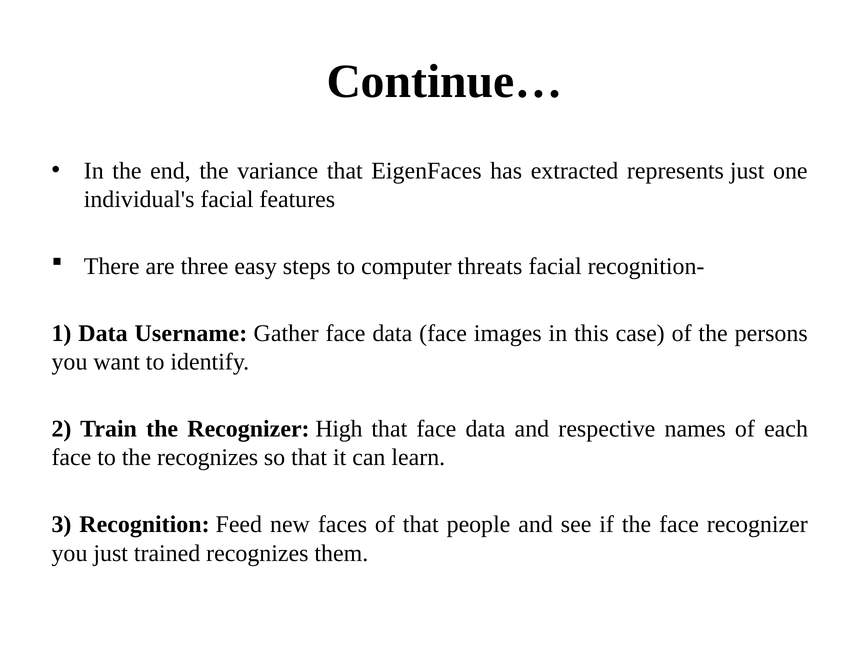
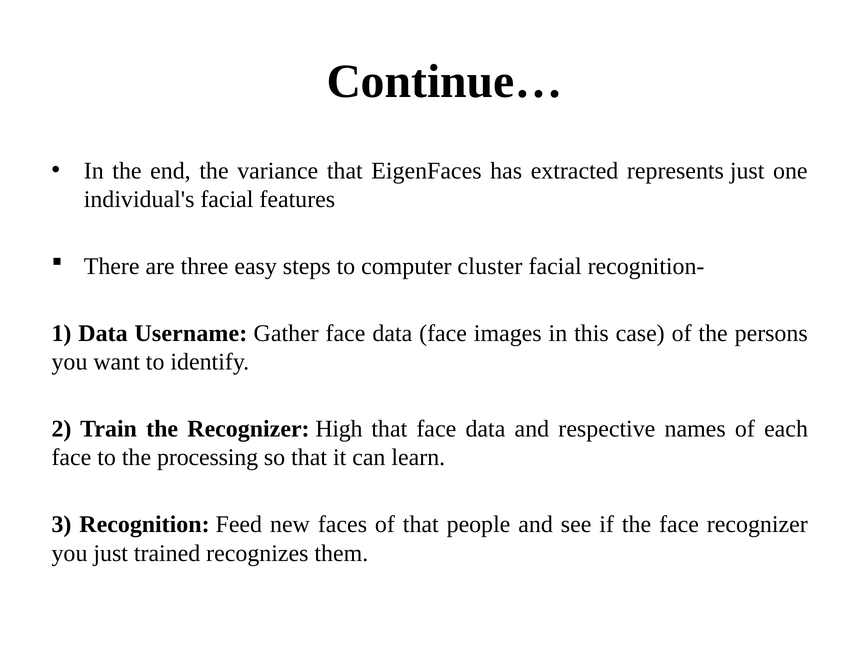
threats: threats -> cluster
the recognizes: recognizes -> processing
